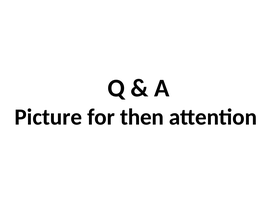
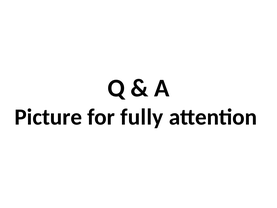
then: then -> fully
